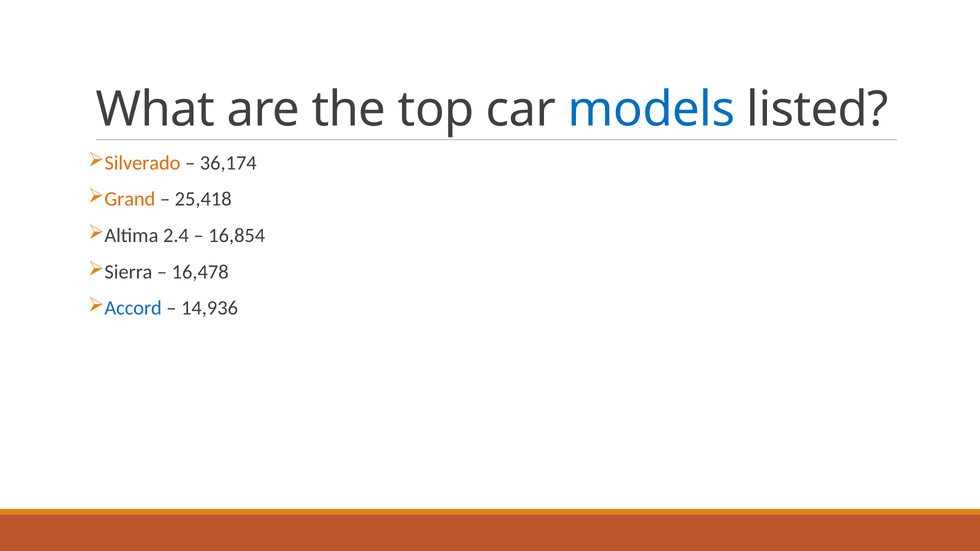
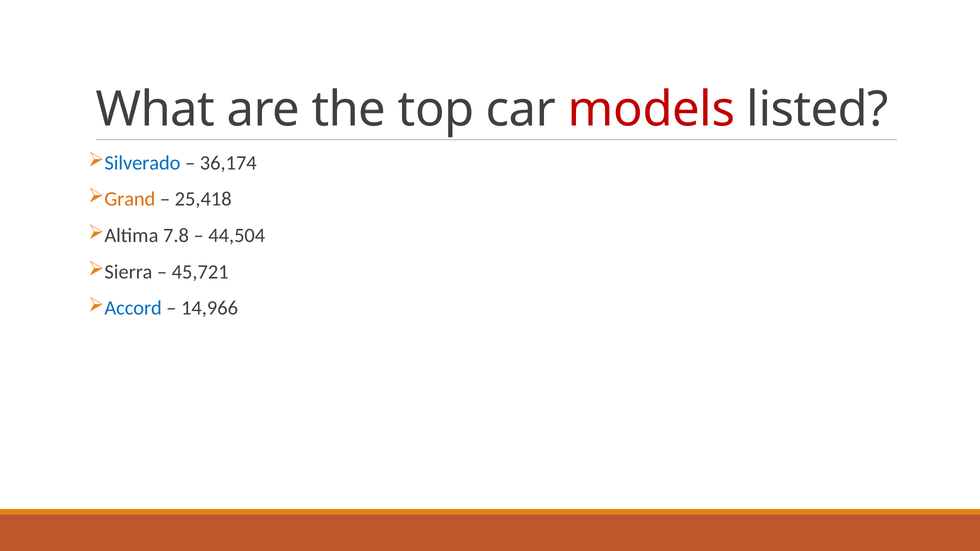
models colour: blue -> red
Silverado colour: orange -> blue
2.4: 2.4 -> 7.8
16,854: 16,854 -> 44,504
16,478: 16,478 -> 45,721
14,936: 14,936 -> 14,966
